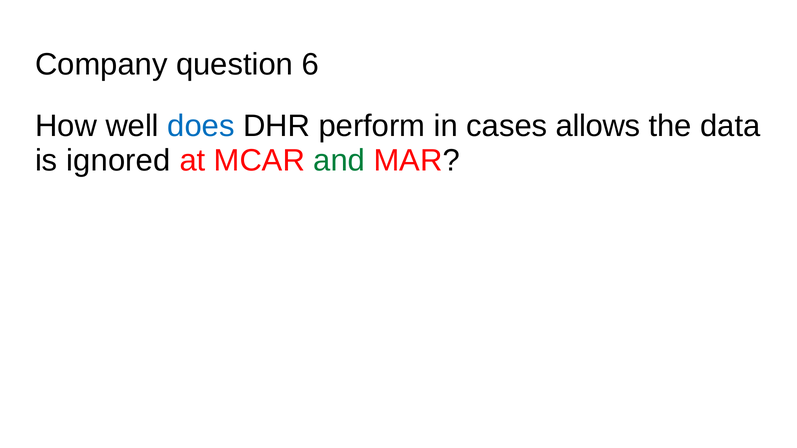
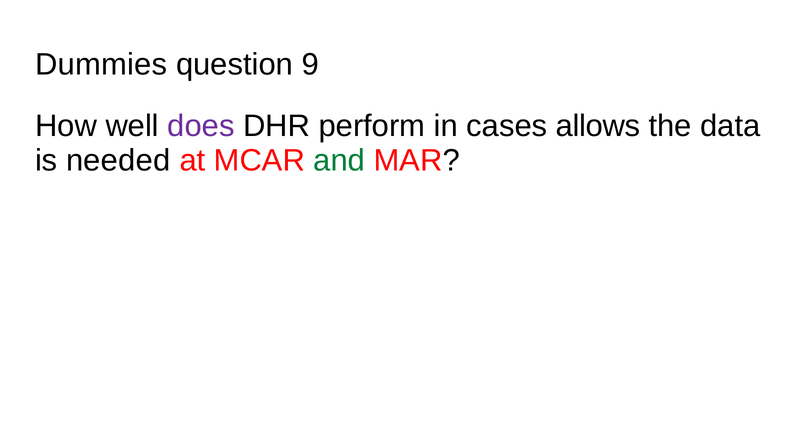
Company: Company -> Dummies
6: 6 -> 9
does colour: blue -> purple
ignored: ignored -> needed
